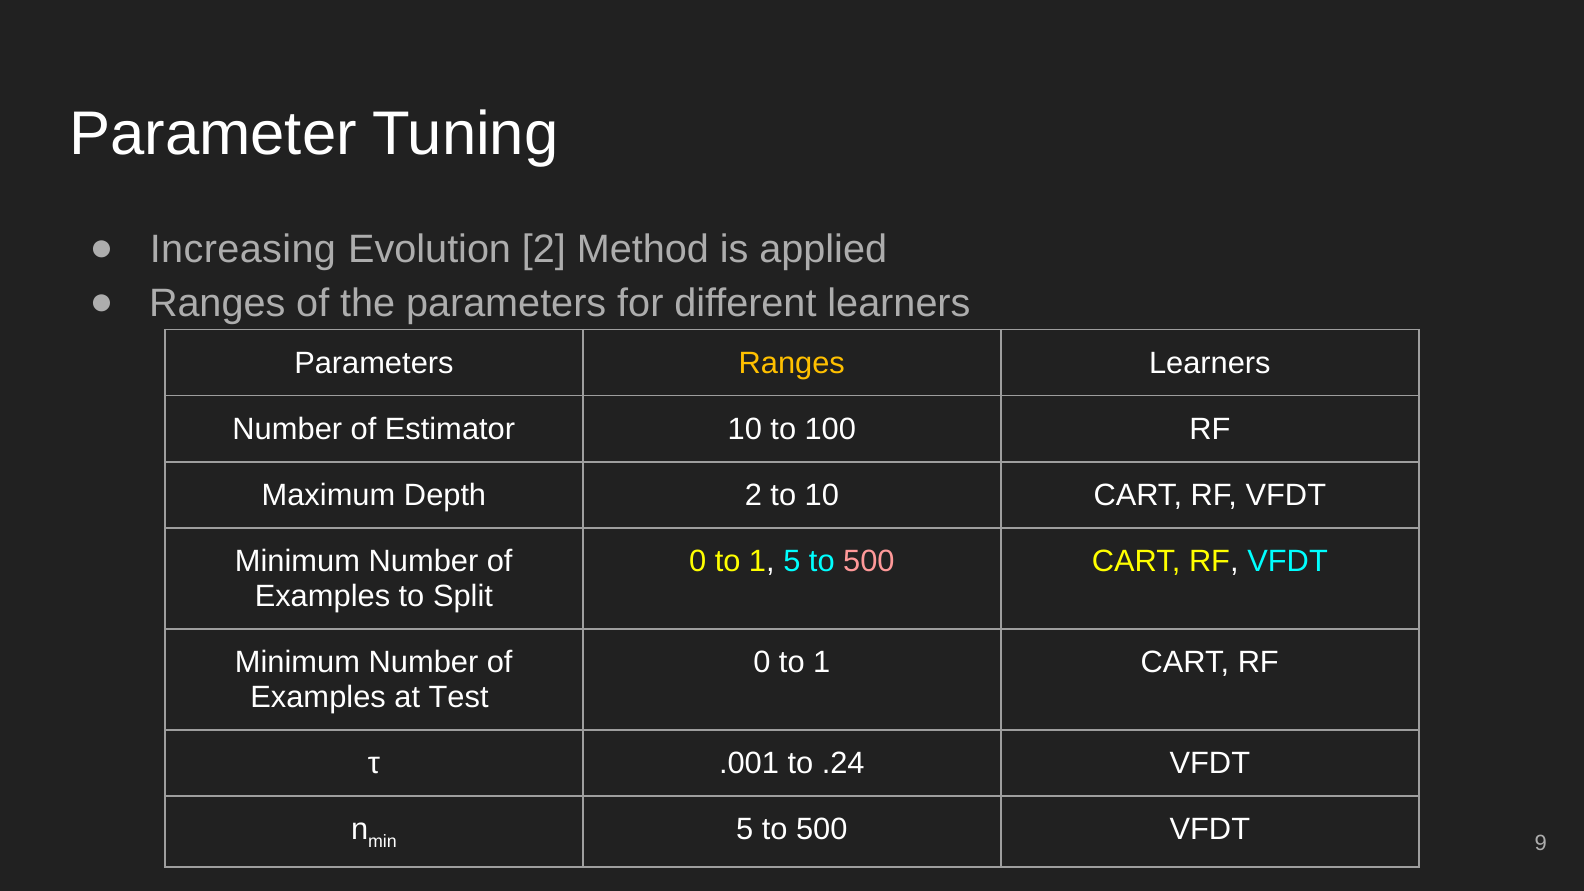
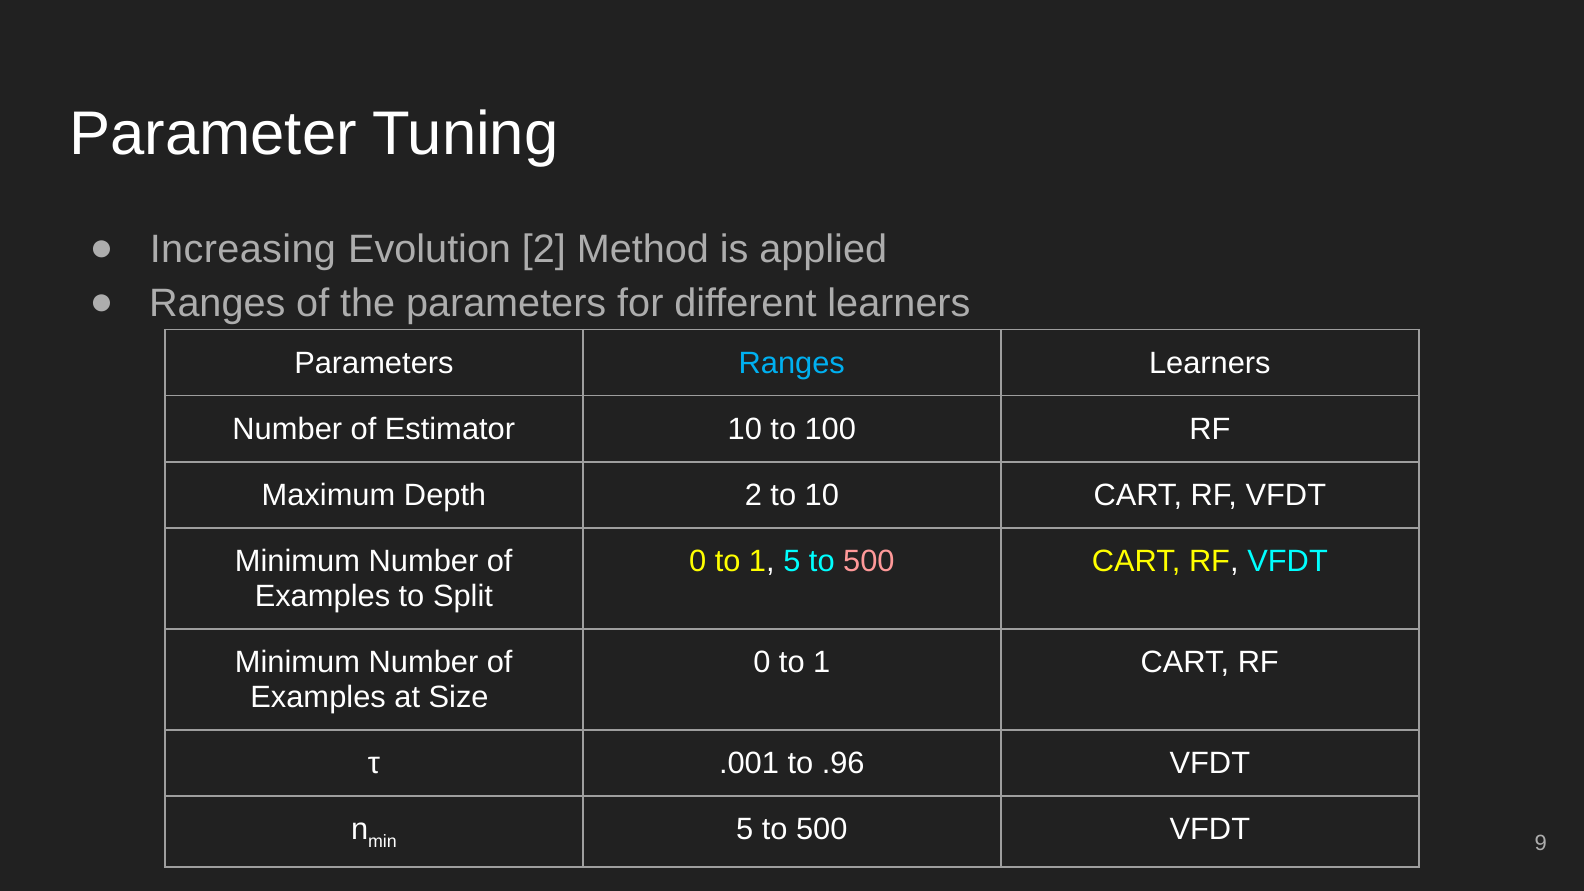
Ranges at (792, 363) colour: yellow -> light blue
Test: Test -> Size
.24: .24 -> .96
